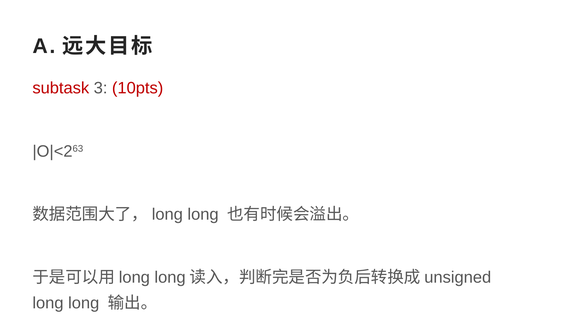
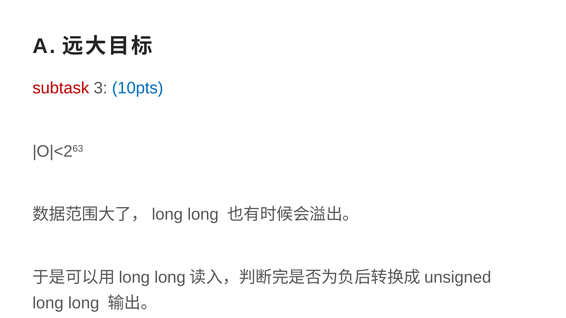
10pts colour: red -> blue
